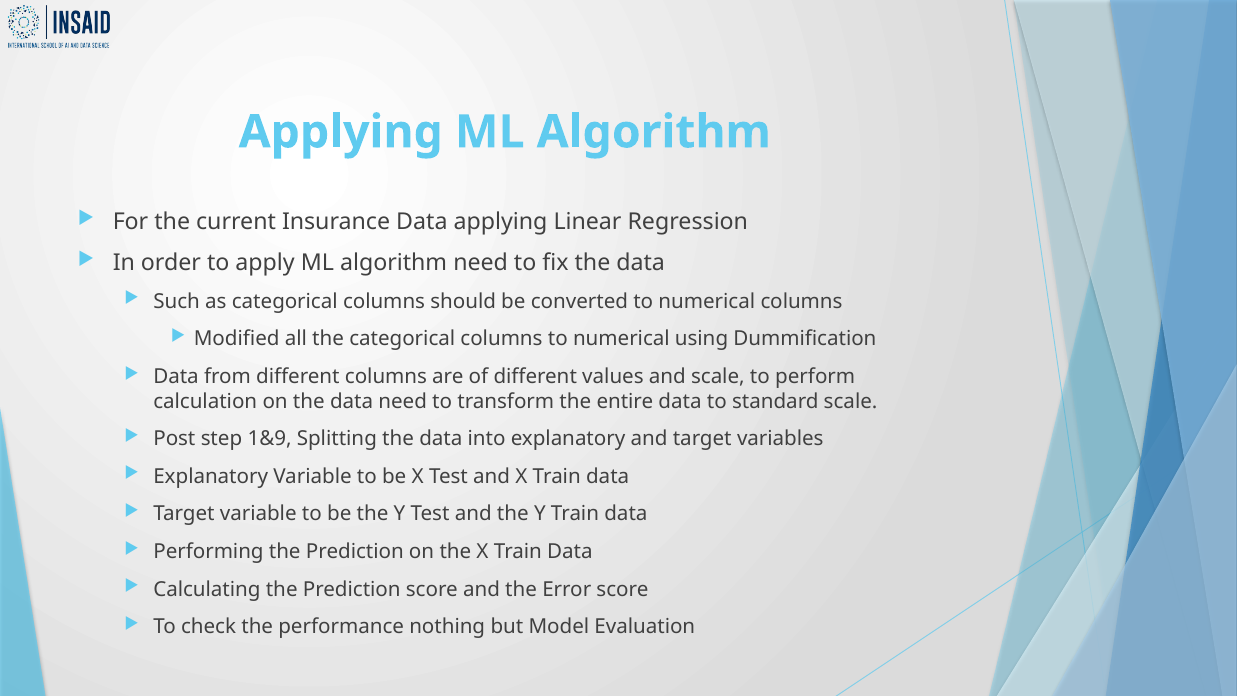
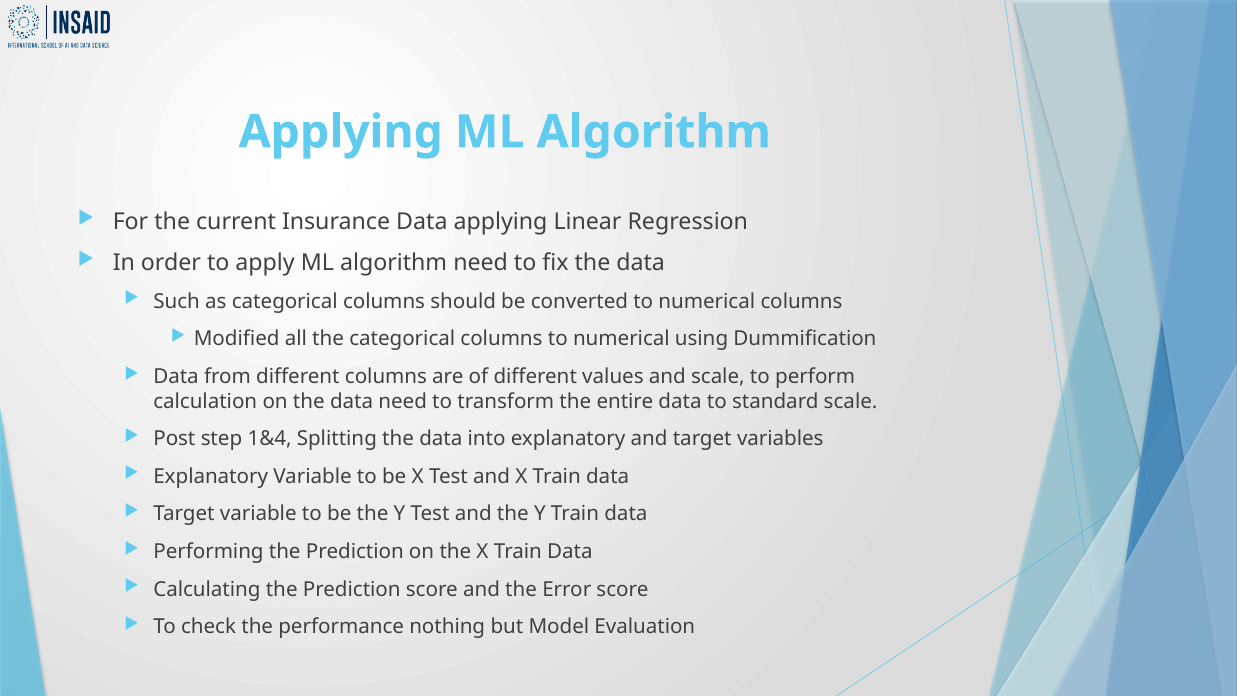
1&9: 1&9 -> 1&4
